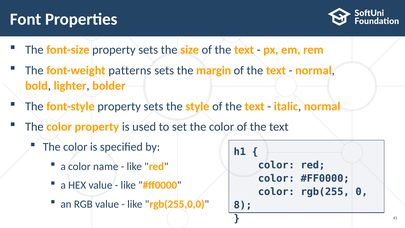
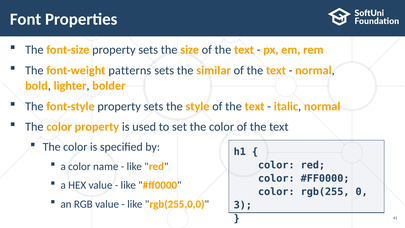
margin: margin -> similar
8: 8 -> 3
